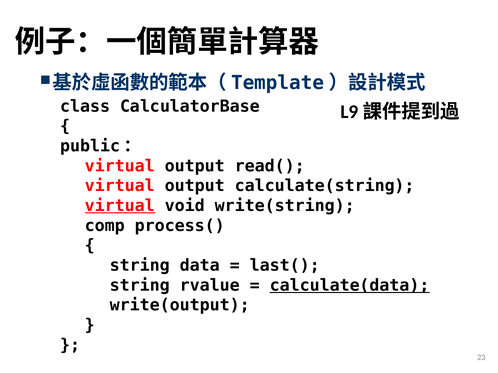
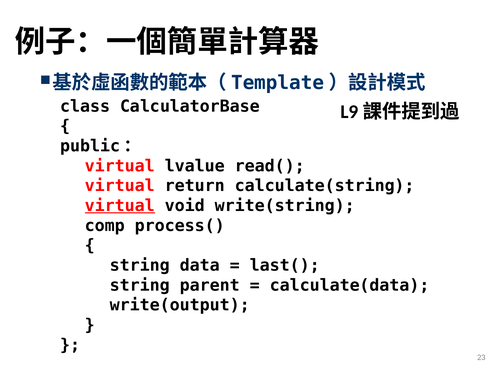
output at (195, 166): output -> lvalue
output at (195, 186): output -> return
rvalue: rvalue -> parent
calculate(data underline: present -> none
